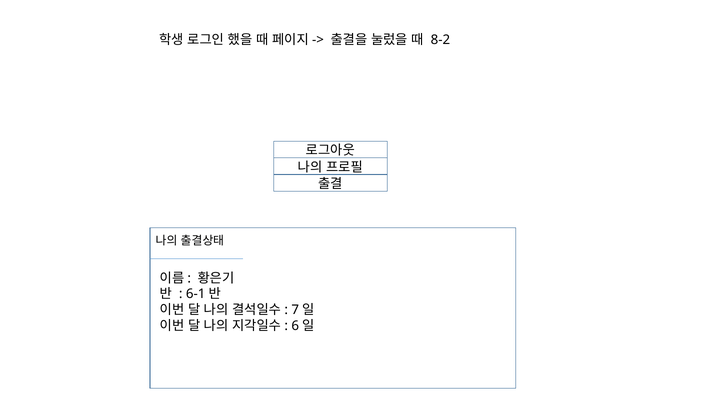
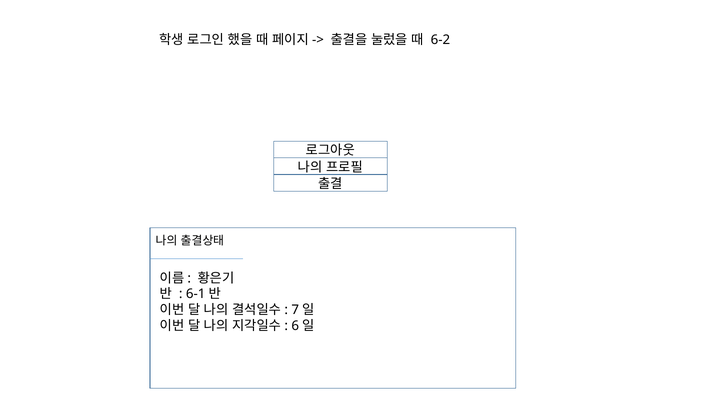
8-2: 8-2 -> 6-2
